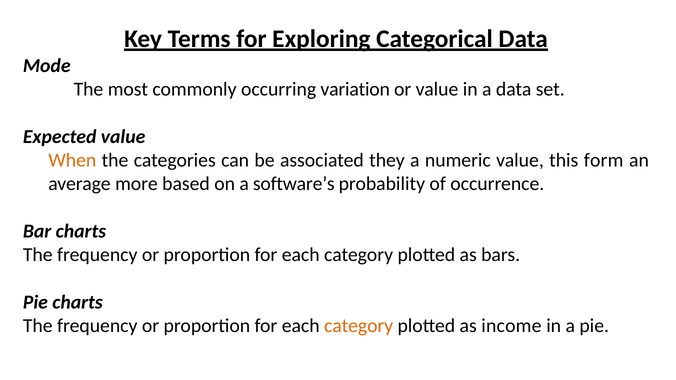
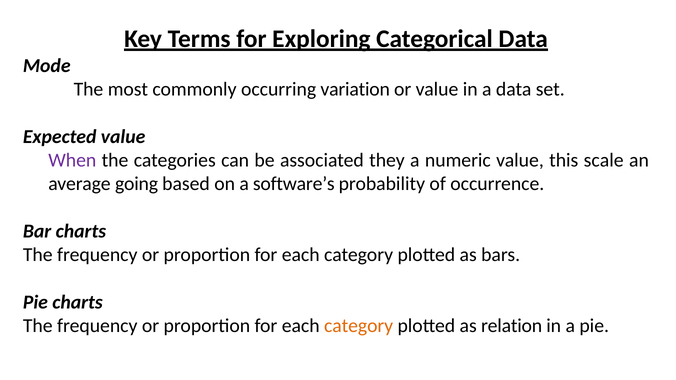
When colour: orange -> purple
form: form -> scale
more: more -> going
income: income -> relation
